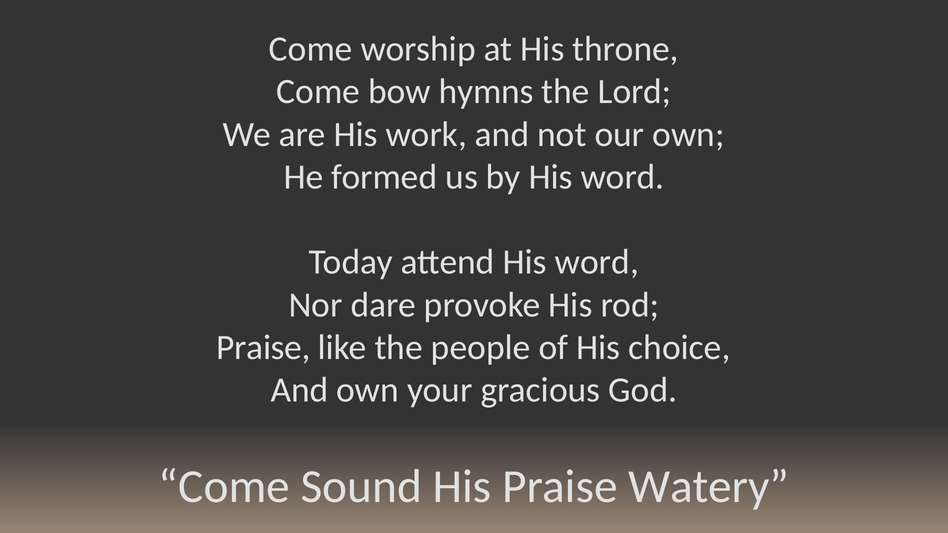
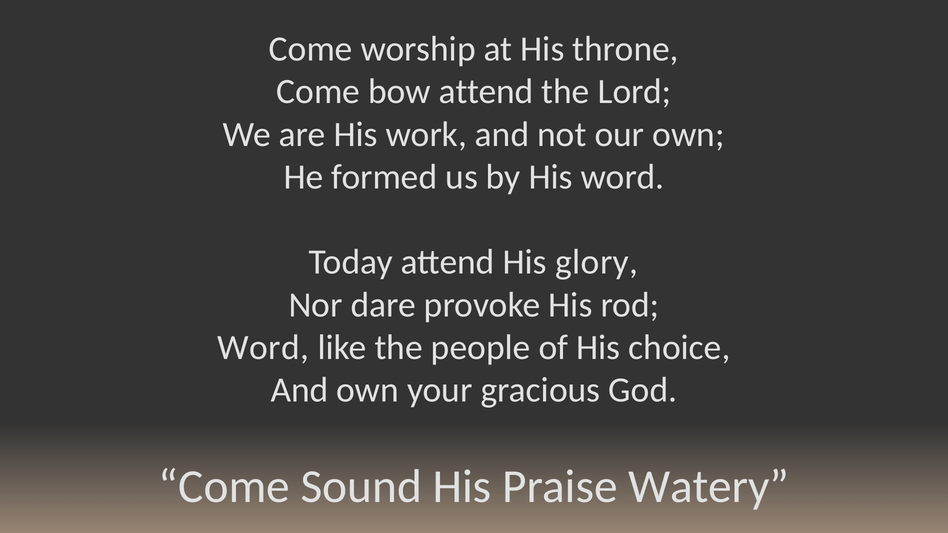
bow hymns: hymns -> attend
attend His word: word -> glory
Praise at (264, 348): Praise -> Word
